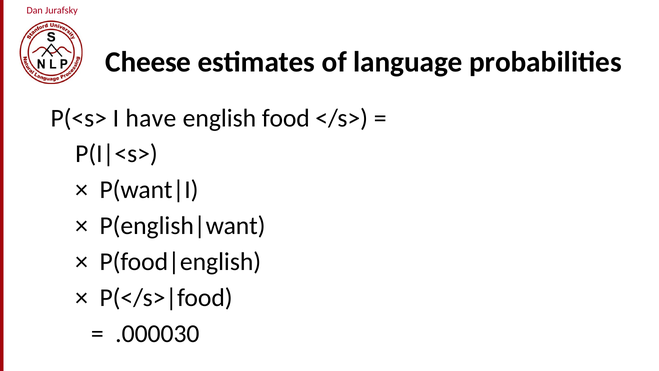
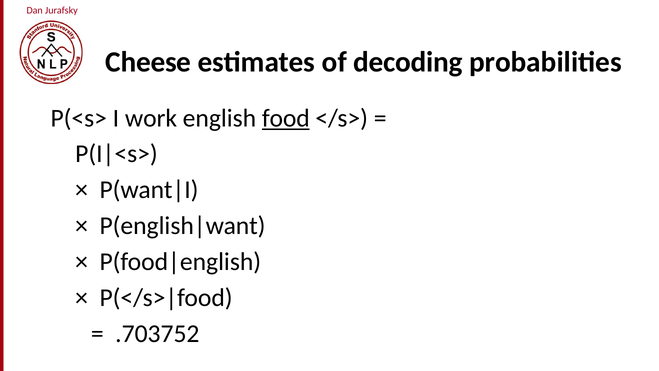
language: language -> decoding
have: have -> work
food underline: none -> present
.000030: .000030 -> .703752
